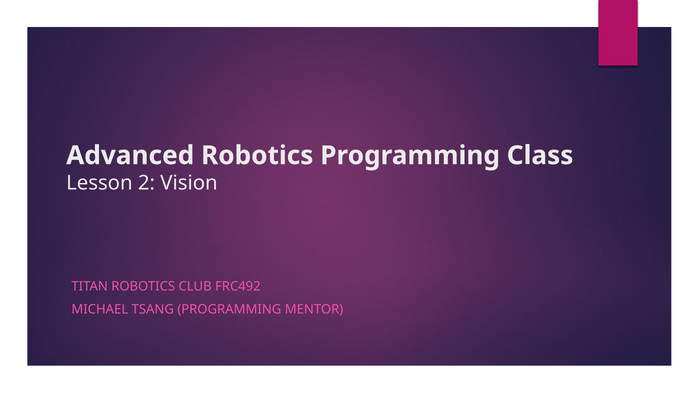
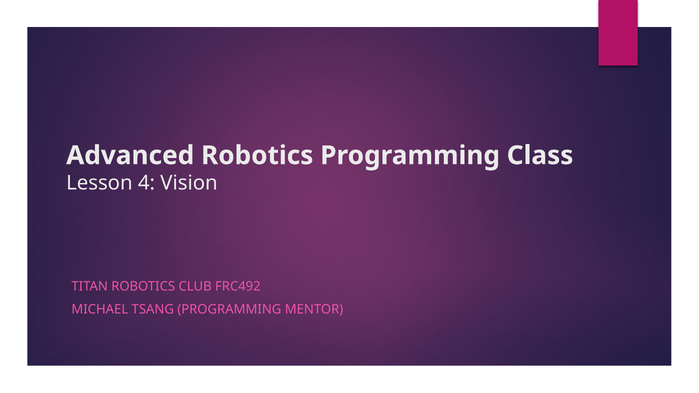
2: 2 -> 4
